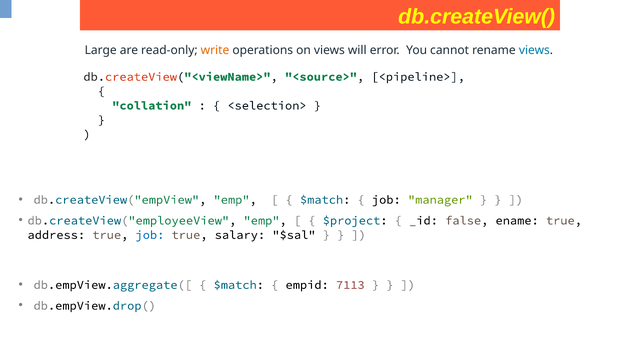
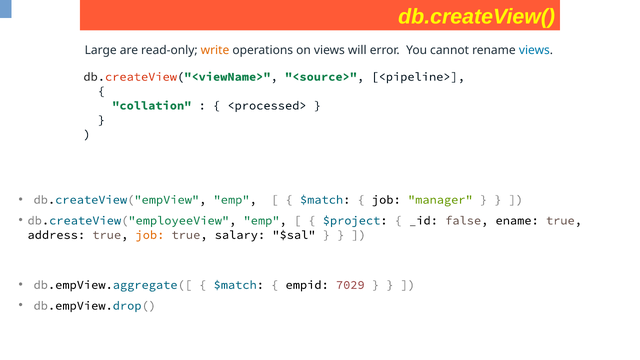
<selection>: <selection> -> <processed>
job at (150, 235) colour: blue -> orange
7113: 7113 -> 7029
